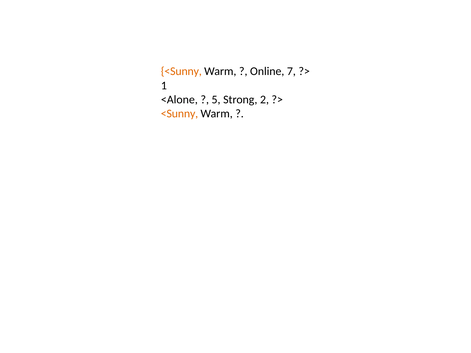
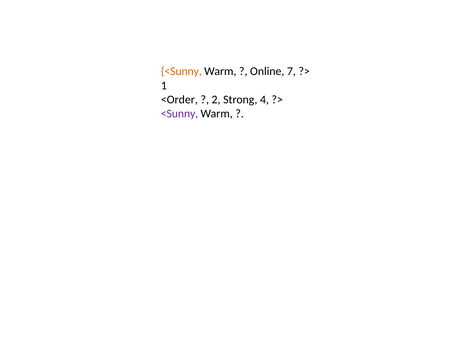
<Alone: <Alone -> <Order
5: 5 -> 2
2: 2 -> 4
<Sunny at (179, 114) colour: orange -> purple
